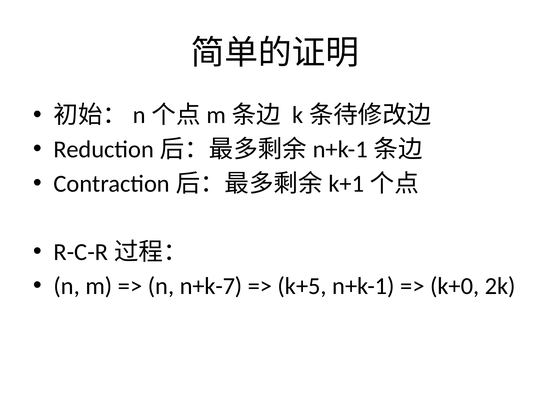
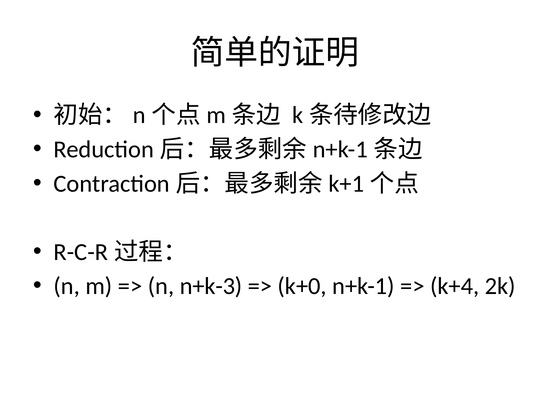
n+k-7: n+k-7 -> n+k-3
k+5: k+5 -> k+0
k+0: k+0 -> k+4
